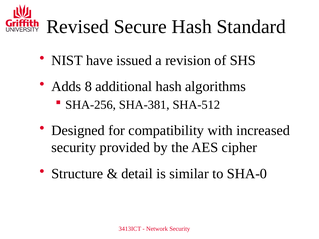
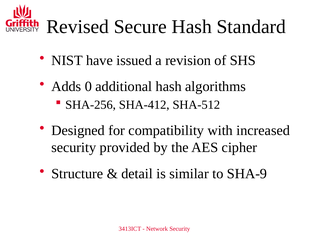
8: 8 -> 0
SHA-381: SHA-381 -> SHA-412
SHA-0: SHA-0 -> SHA-9
